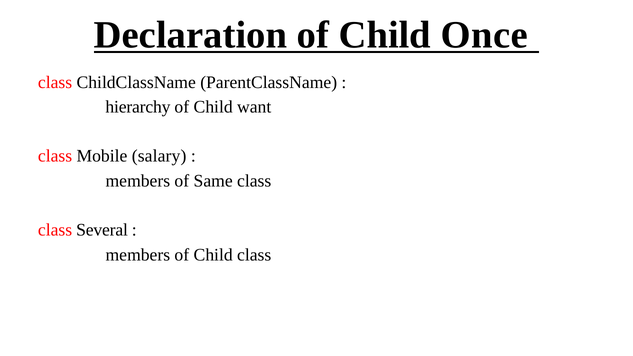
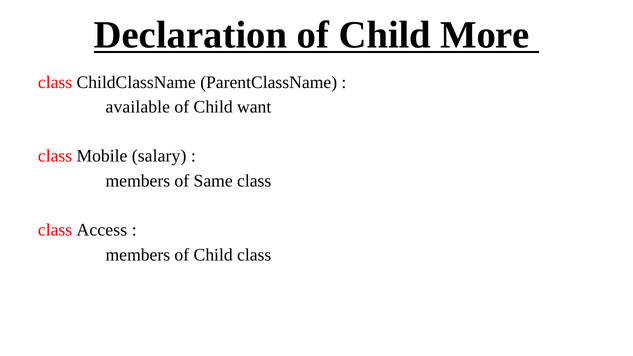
Once: Once -> More
hierarchy: hierarchy -> available
Several: Several -> Access
